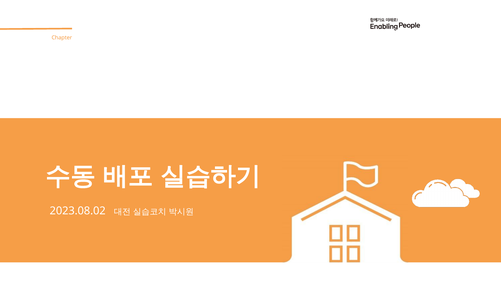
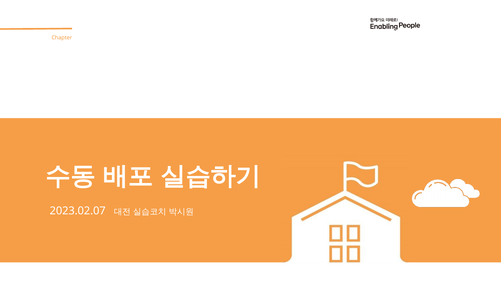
2023.08.02: 2023.08.02 -> 2023.02.07
